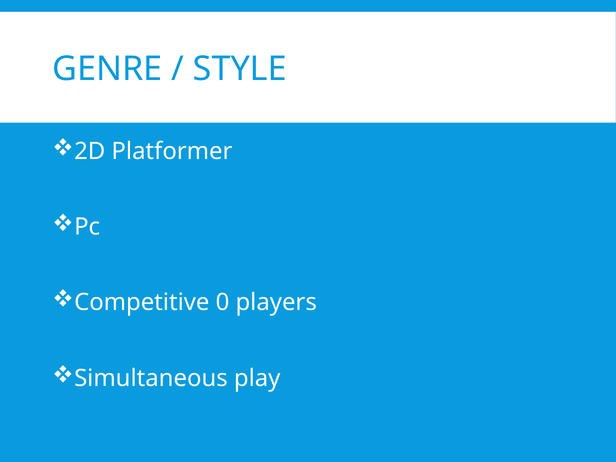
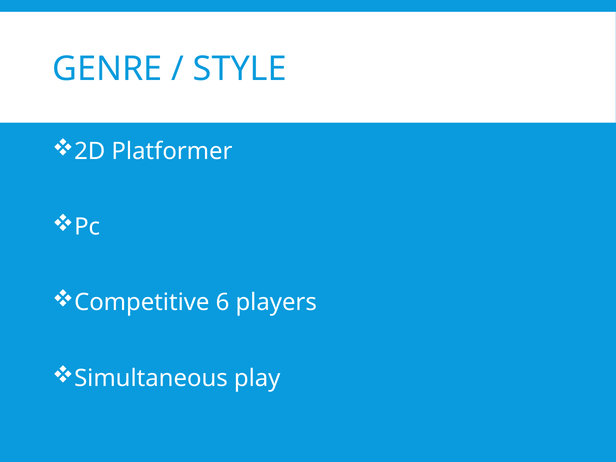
0: 0 -> 6
